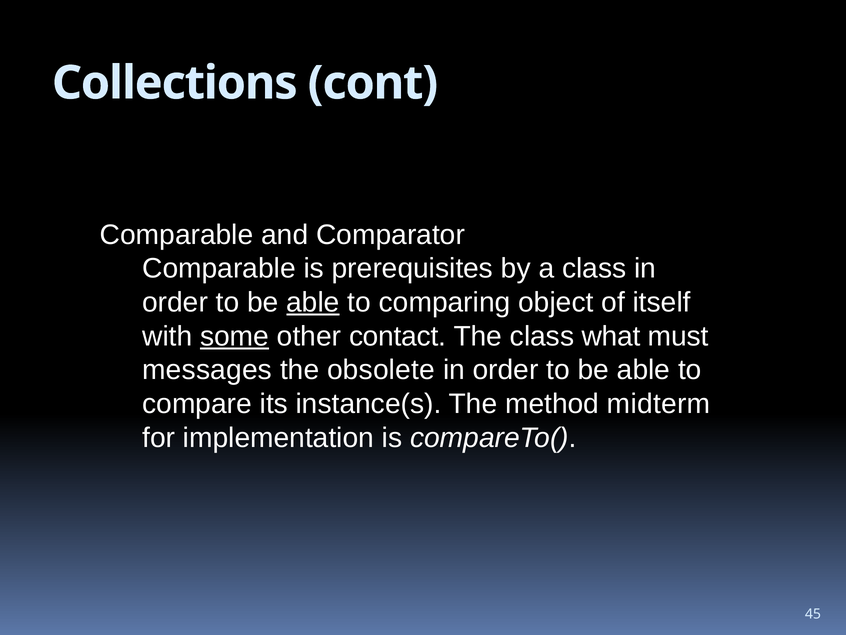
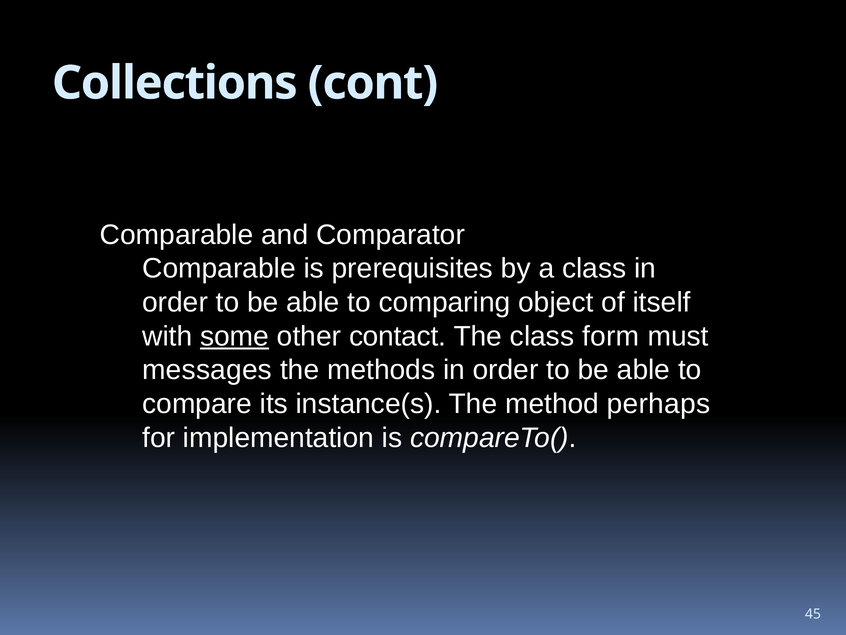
able at (313, 302) underline: present -> none
what: what -> form
obsolete: obsolete -> methods
midterm: midterm -> perhaps
